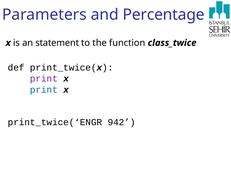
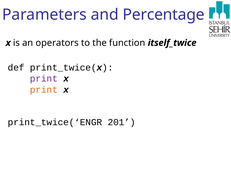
statement: statement -> operators
class_twice: class_twice -> itself_twice
print at (44, 90) colour: blue -> orange
942: 942 -> 201
